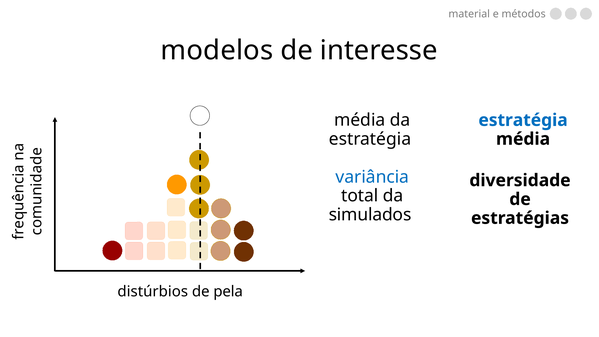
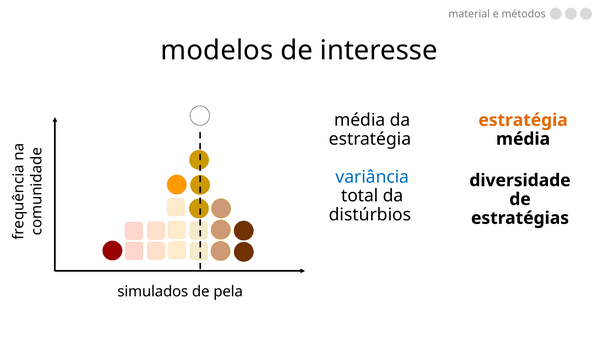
estratégia at (523, 120) colour: blue -> orange
simulados: simulados -> distúrbios
distúrbios: distúrbios -> simulados
